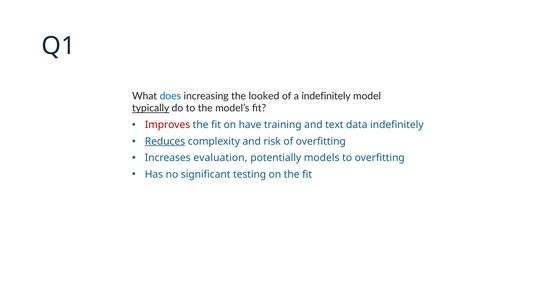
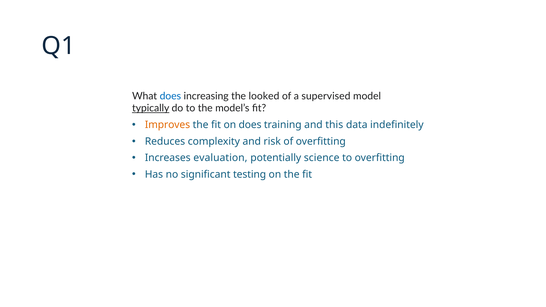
a indefinitely: indefinitely -> supervised
Improves colour: red -> orange
on have: have -> does
text: text -> this
Reduces underline: present -> none
models: models -> science
